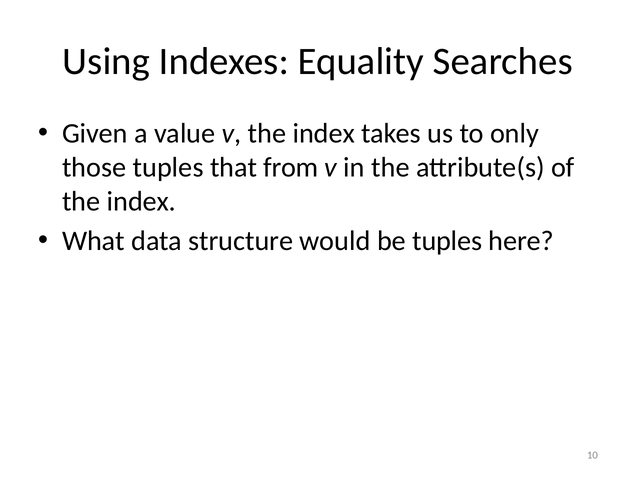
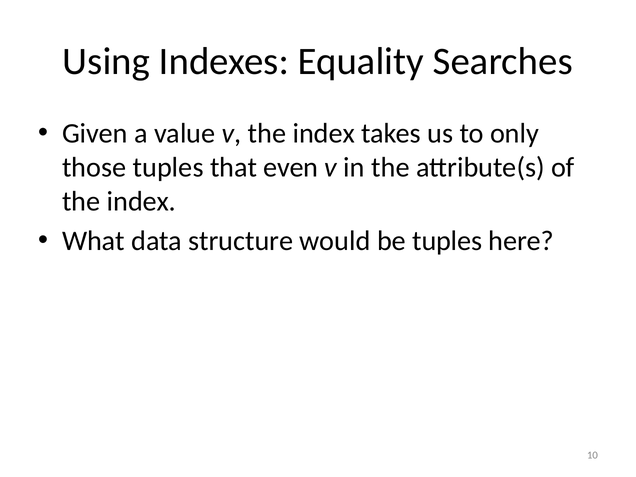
from: from -> even
